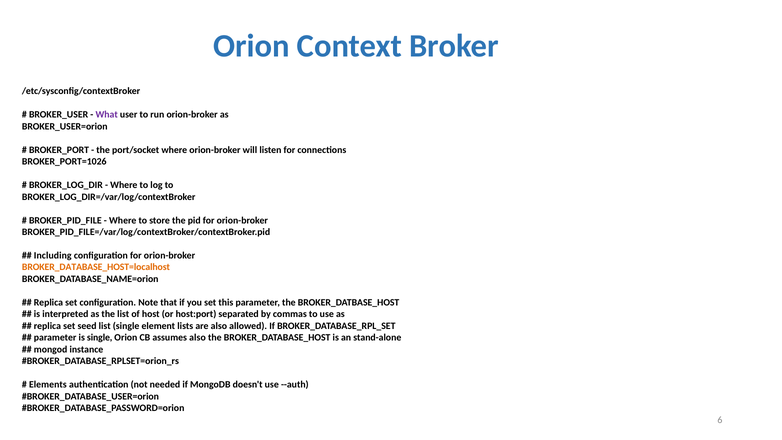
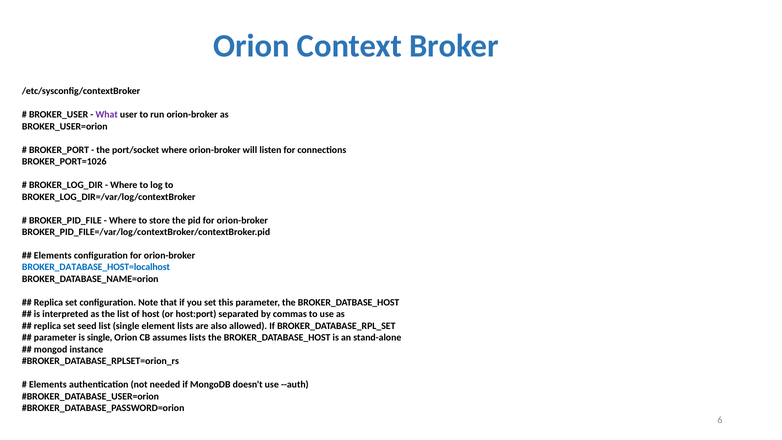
Including at (53, 255): Including -> Elements
BROKER_DATABASE_HOST=localhost colour: orange -> blue
assumes also: also -> lists
